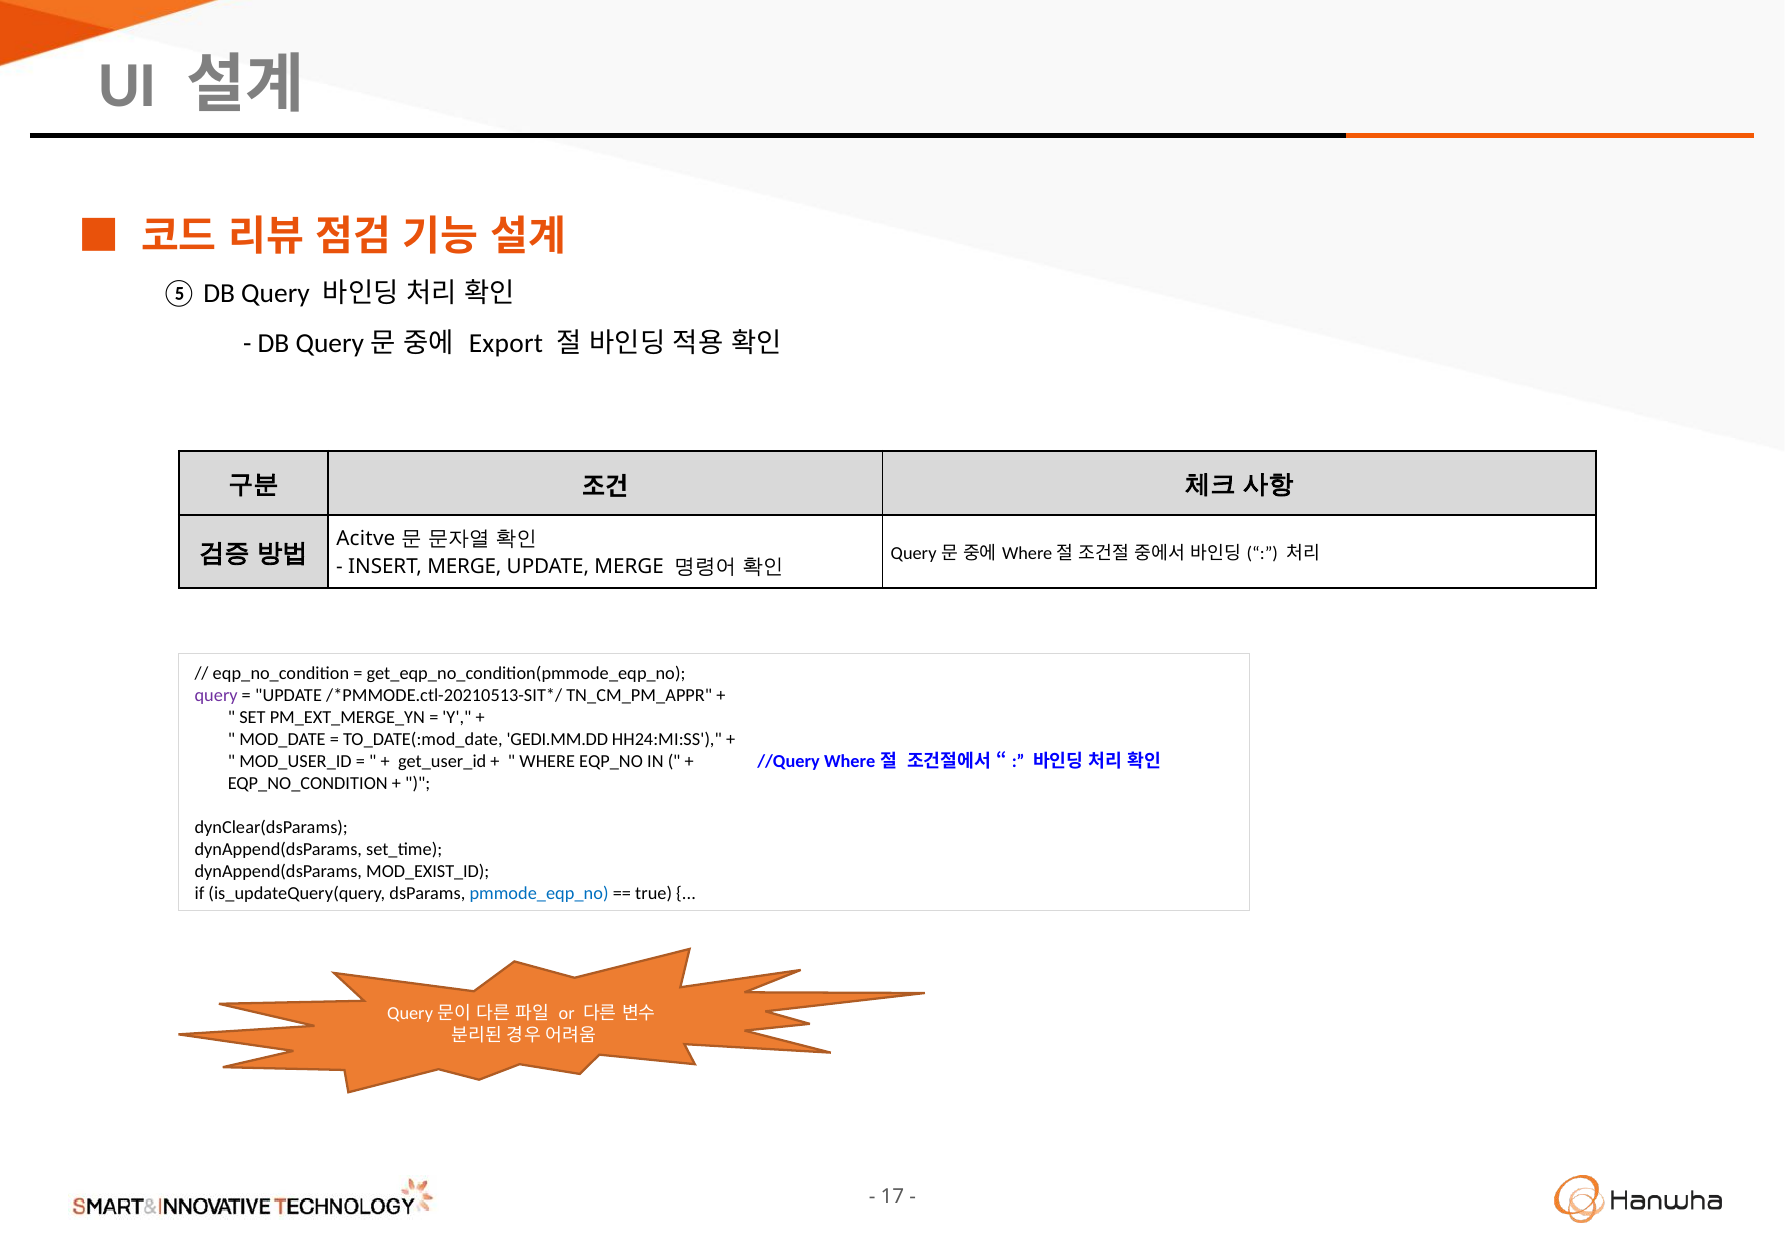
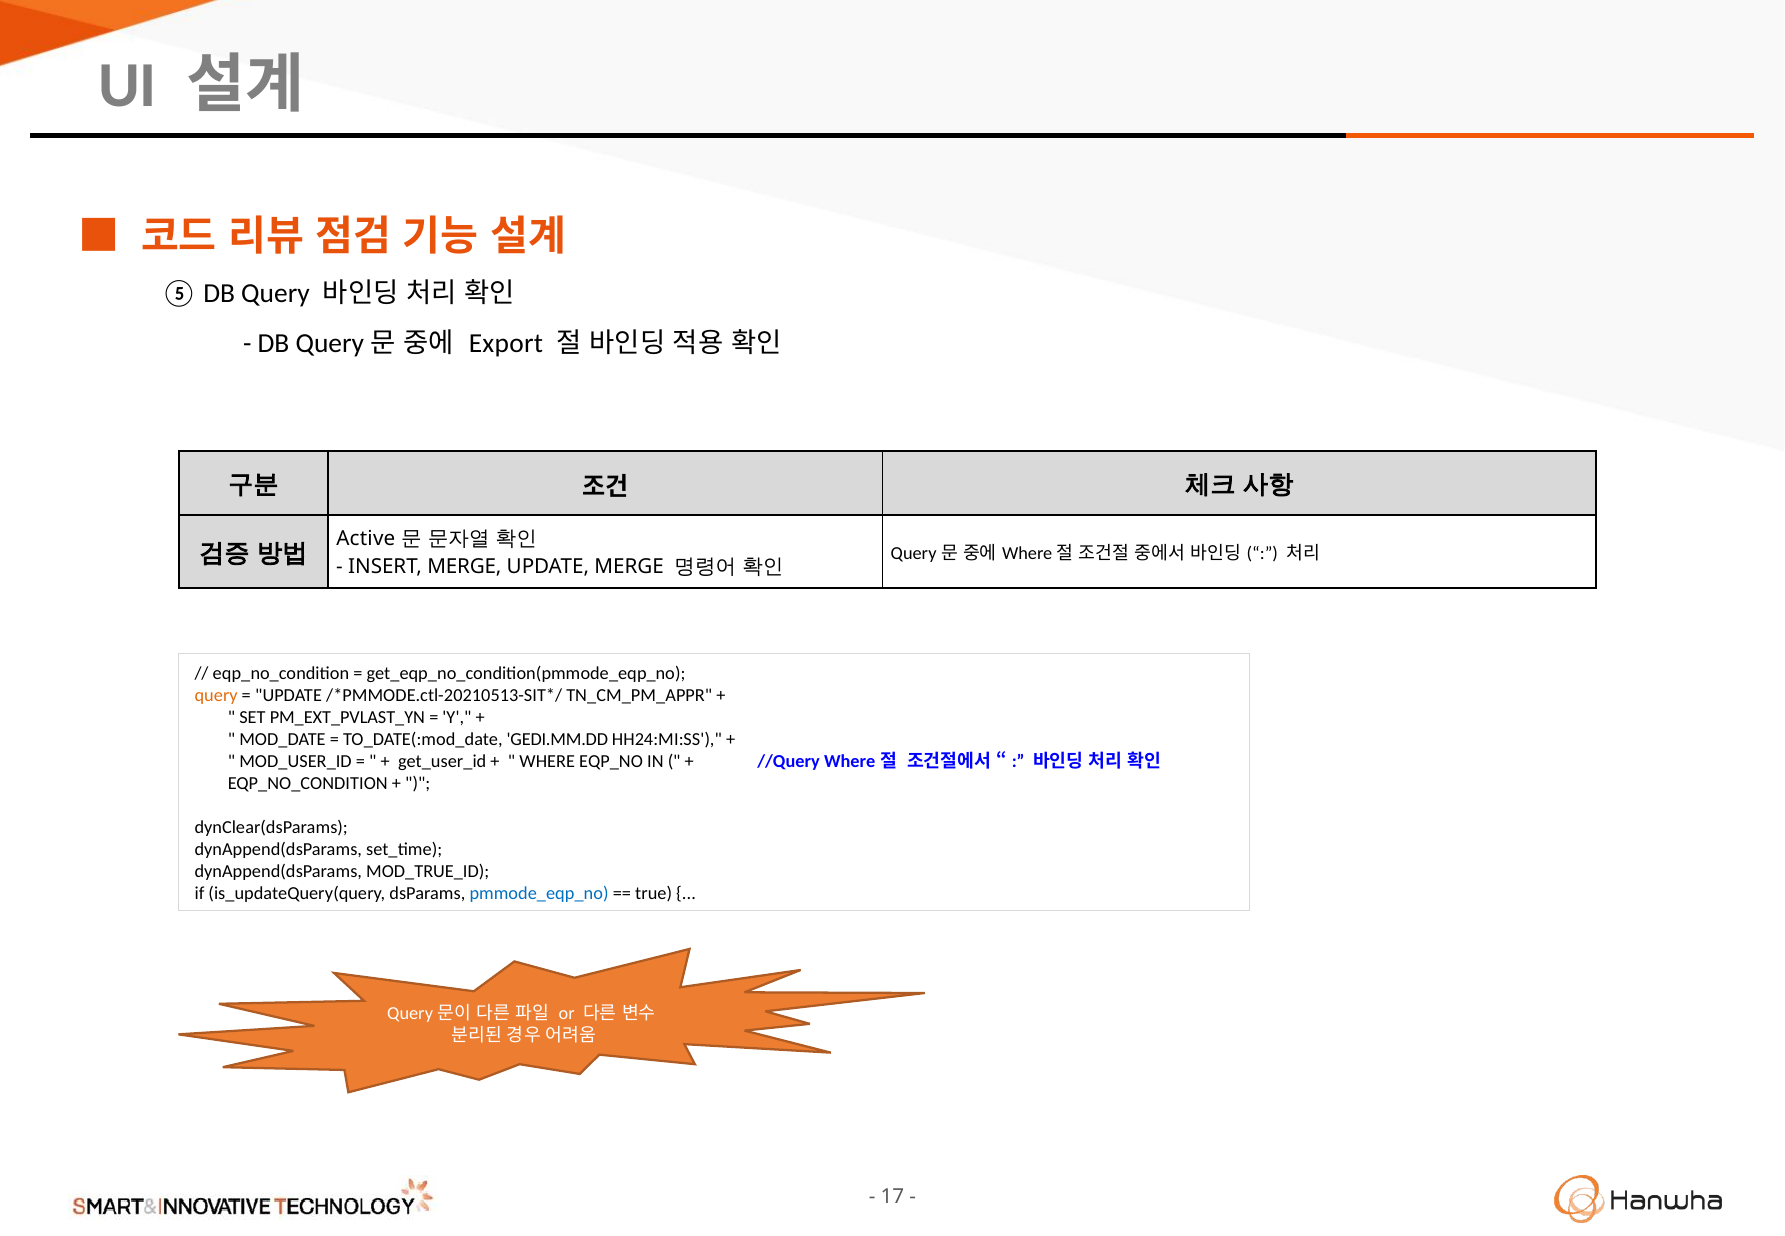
Acitve: Acitve -> Active
query at (216, 695) colour: purple -> orange
PM_EXT_MERGE_YN: PM_EXT_MERGE_YN -> PM_EXT_PVLAST_YN
MOD_EXIST_ID: MOD_EXIST_ID -> MOD_TRUE_ID
